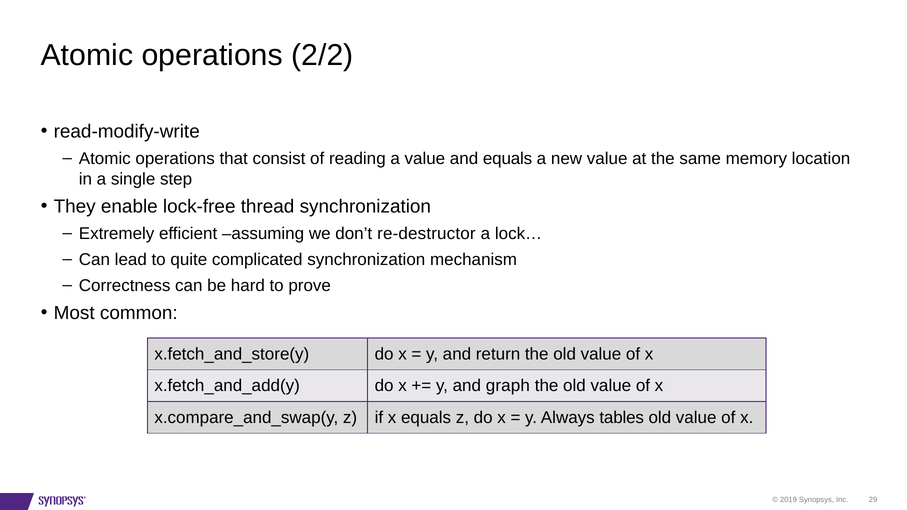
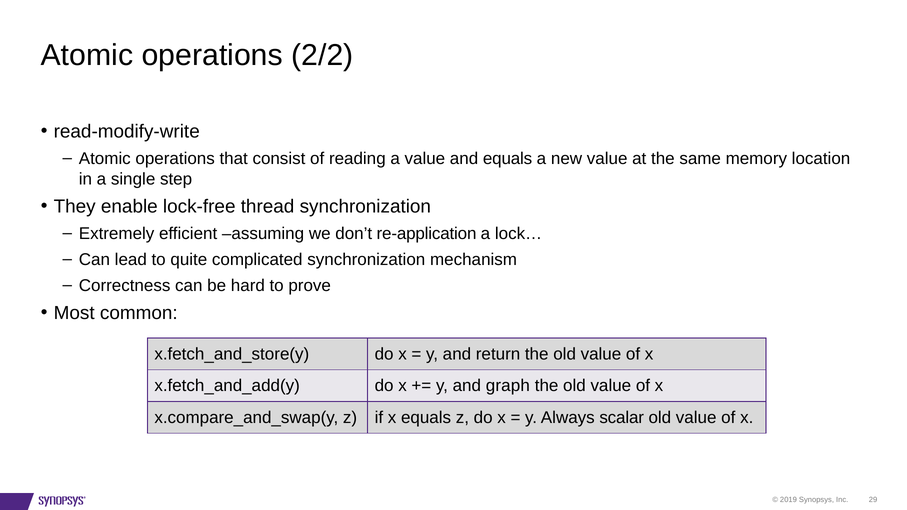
re-destructor: re-destructor -> re-application
tables: tables -> scalar
